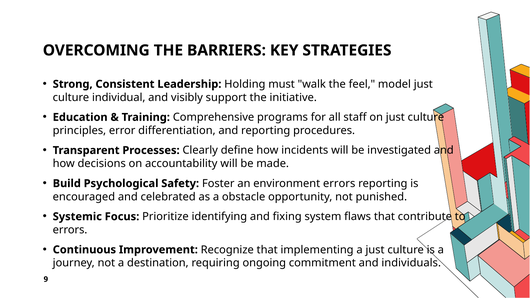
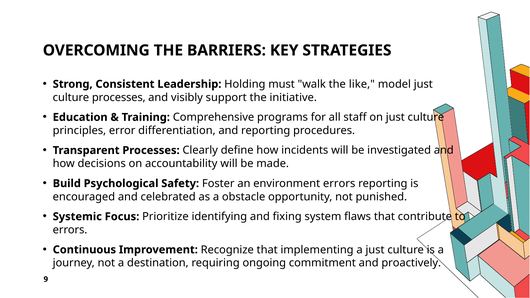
feel: feel -> like
culture individual: individual -> processes
individuals: individuals -> proactively
